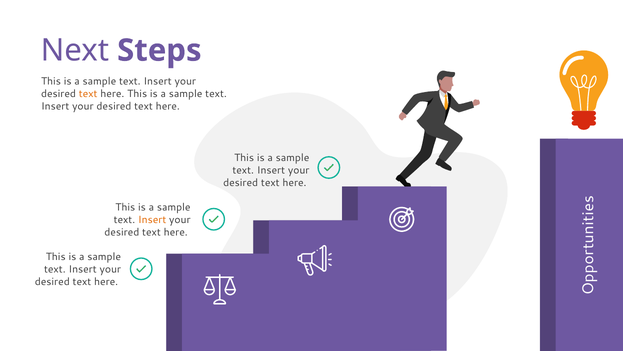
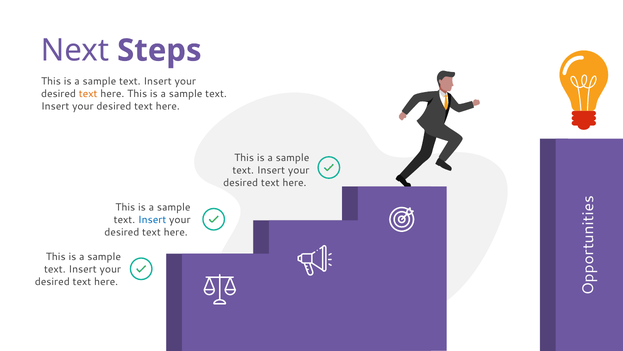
Insert at (152, 220) colour: orange -> blue
